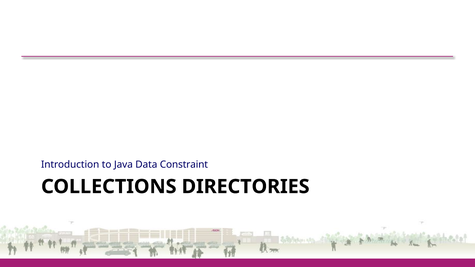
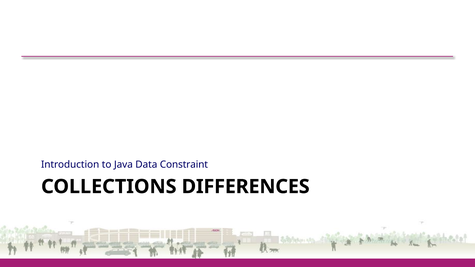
DIRECTORIES: DIRECTORIES -> DIFFERENCES
